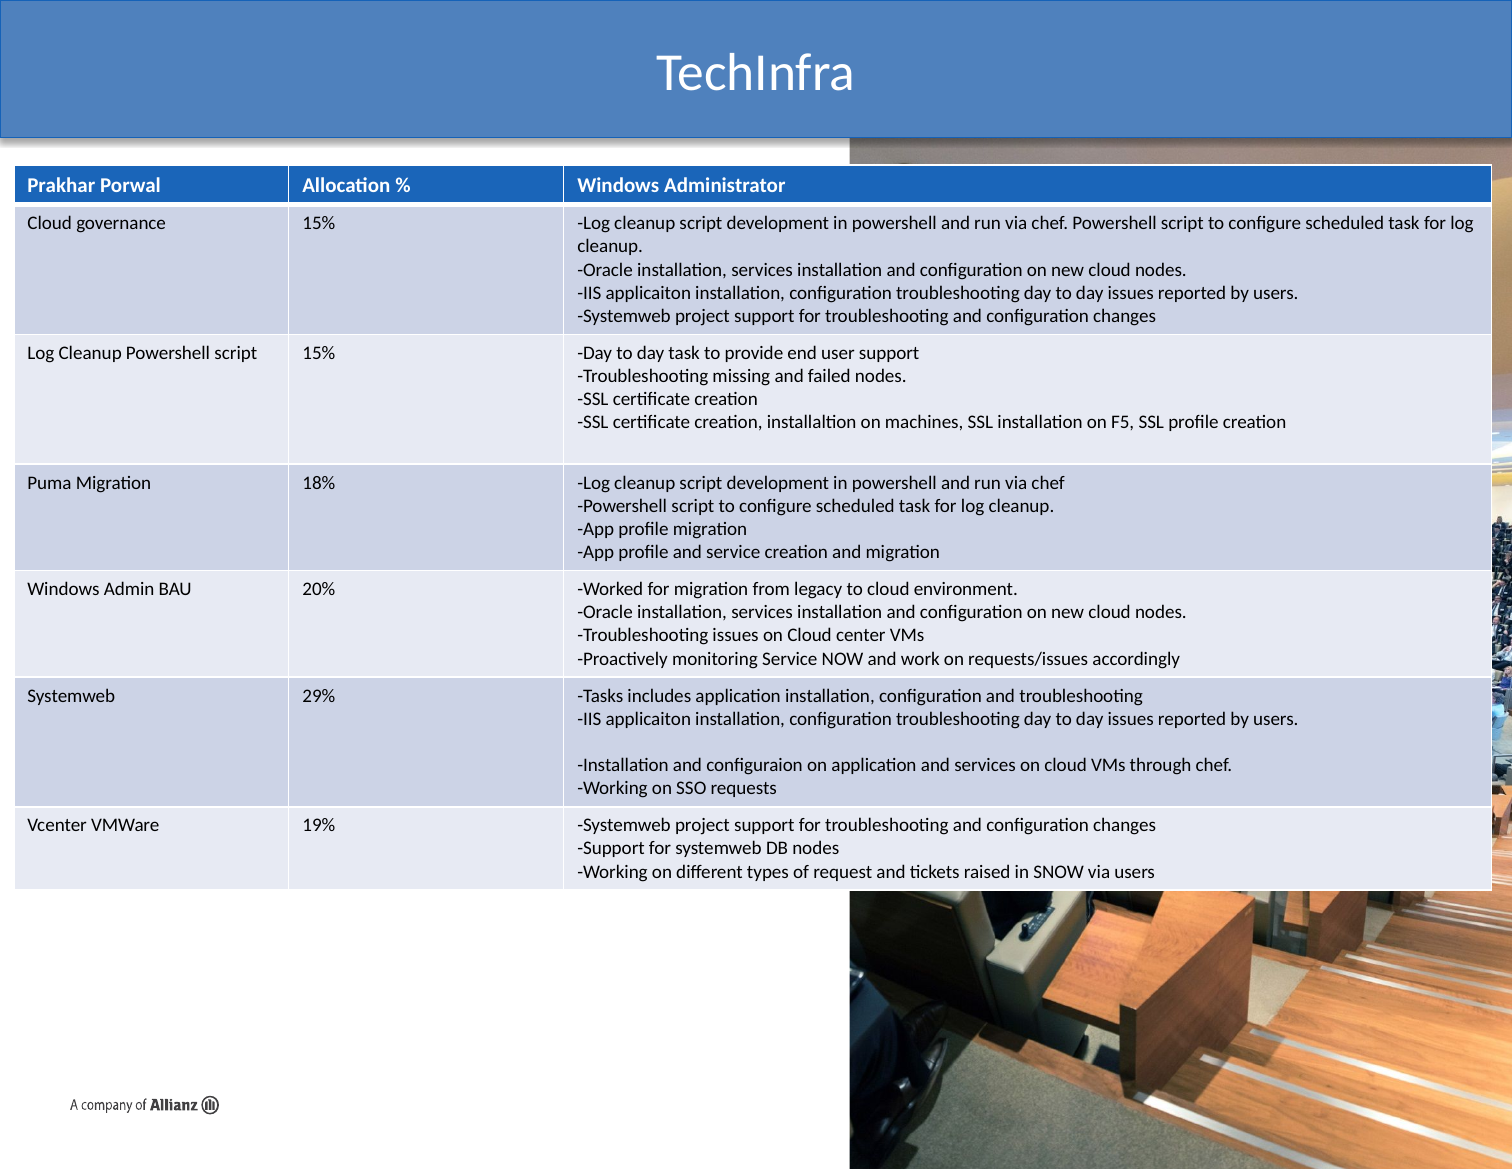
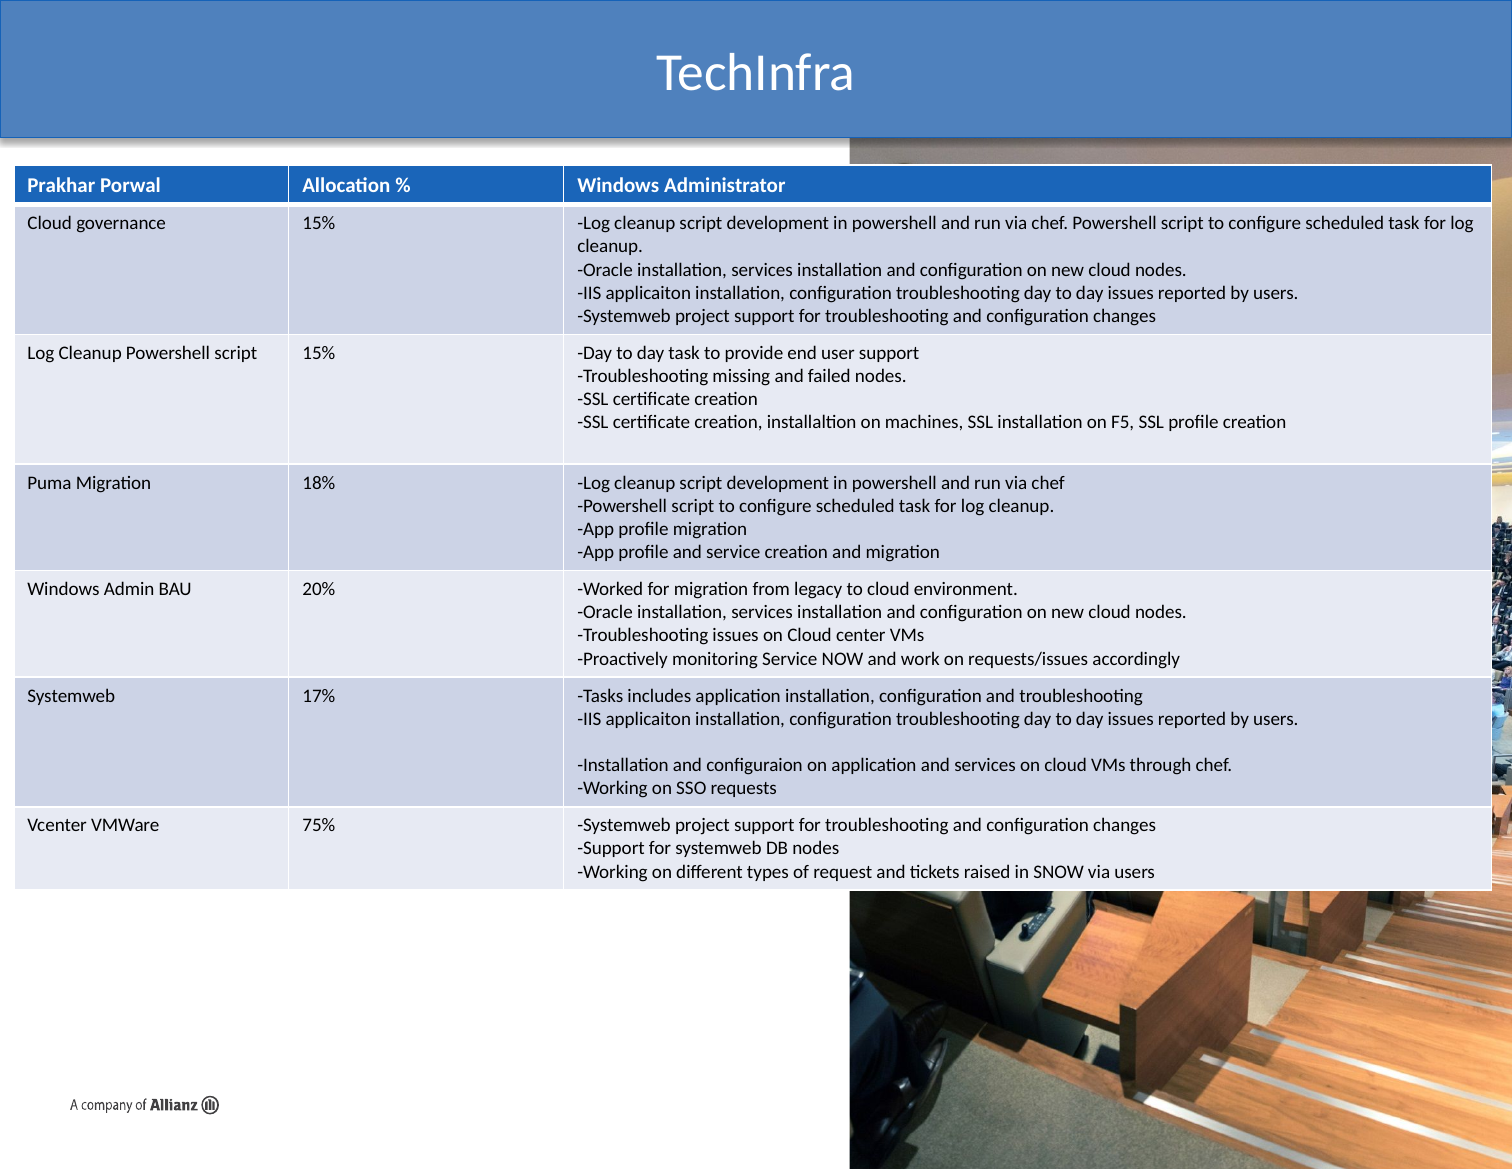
29%: 29% -> 17%
19%: 19% -> 75%
